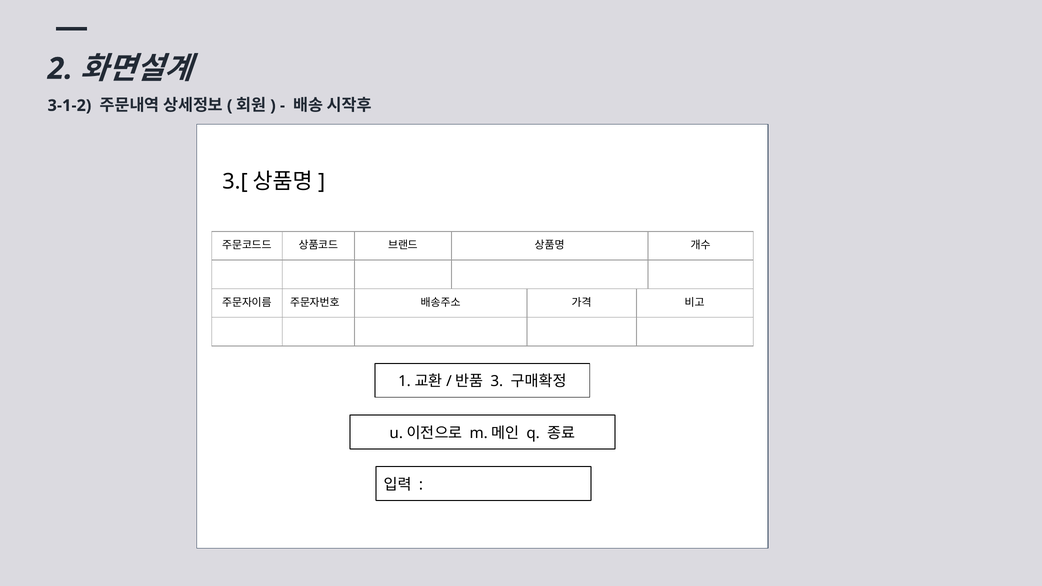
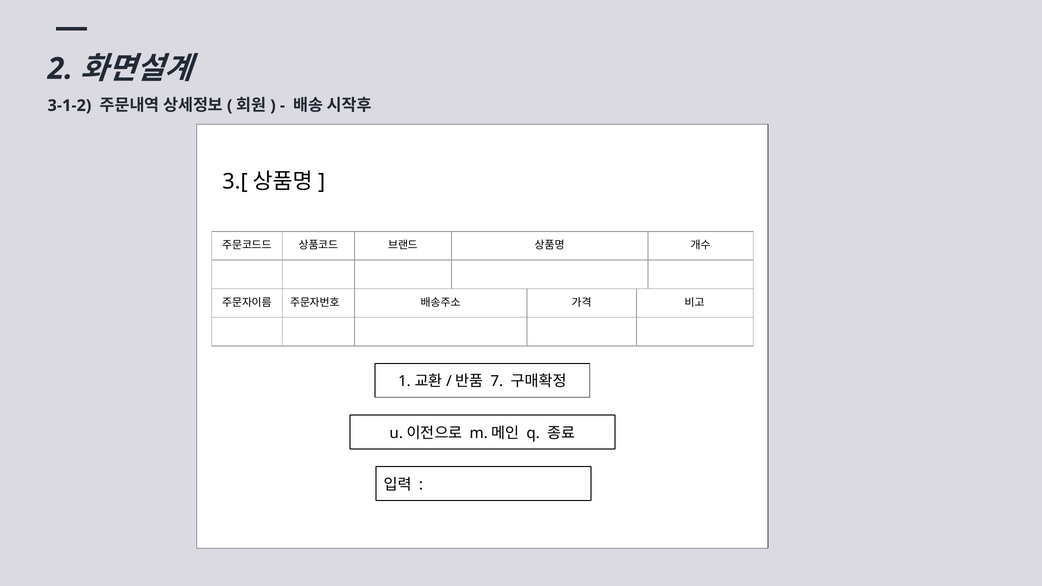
3: 3 -> 7
